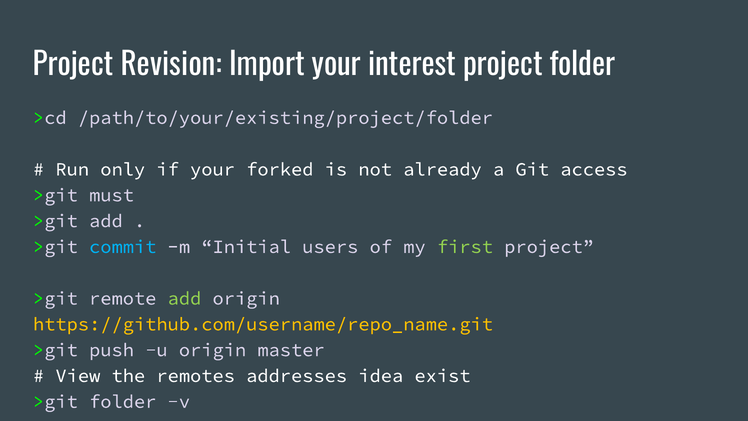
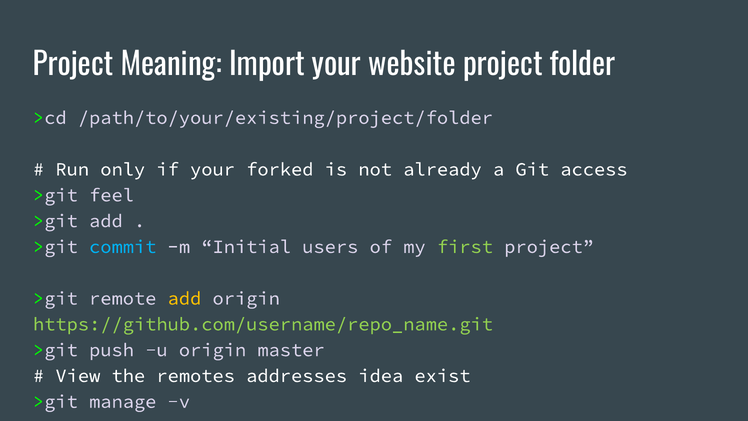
Revision: Revision -> Meaning
interest: interest -> website
must: must -> feel
add at (184, 298) colour: light green -> yellow
https://github.com/username/repo_name.git colour: yellow -> light green
>git folder: folder -> manage
